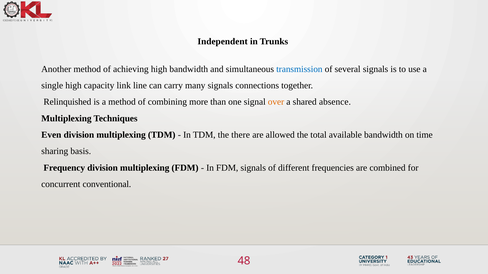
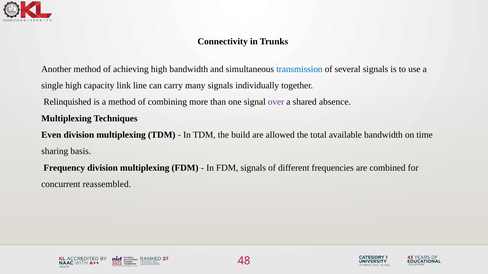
Independent: Independent -> Connectivity
connections: connections -> individually
over colour: orange -> purple
there: there -> build
conventional: conventional -> reassembled
